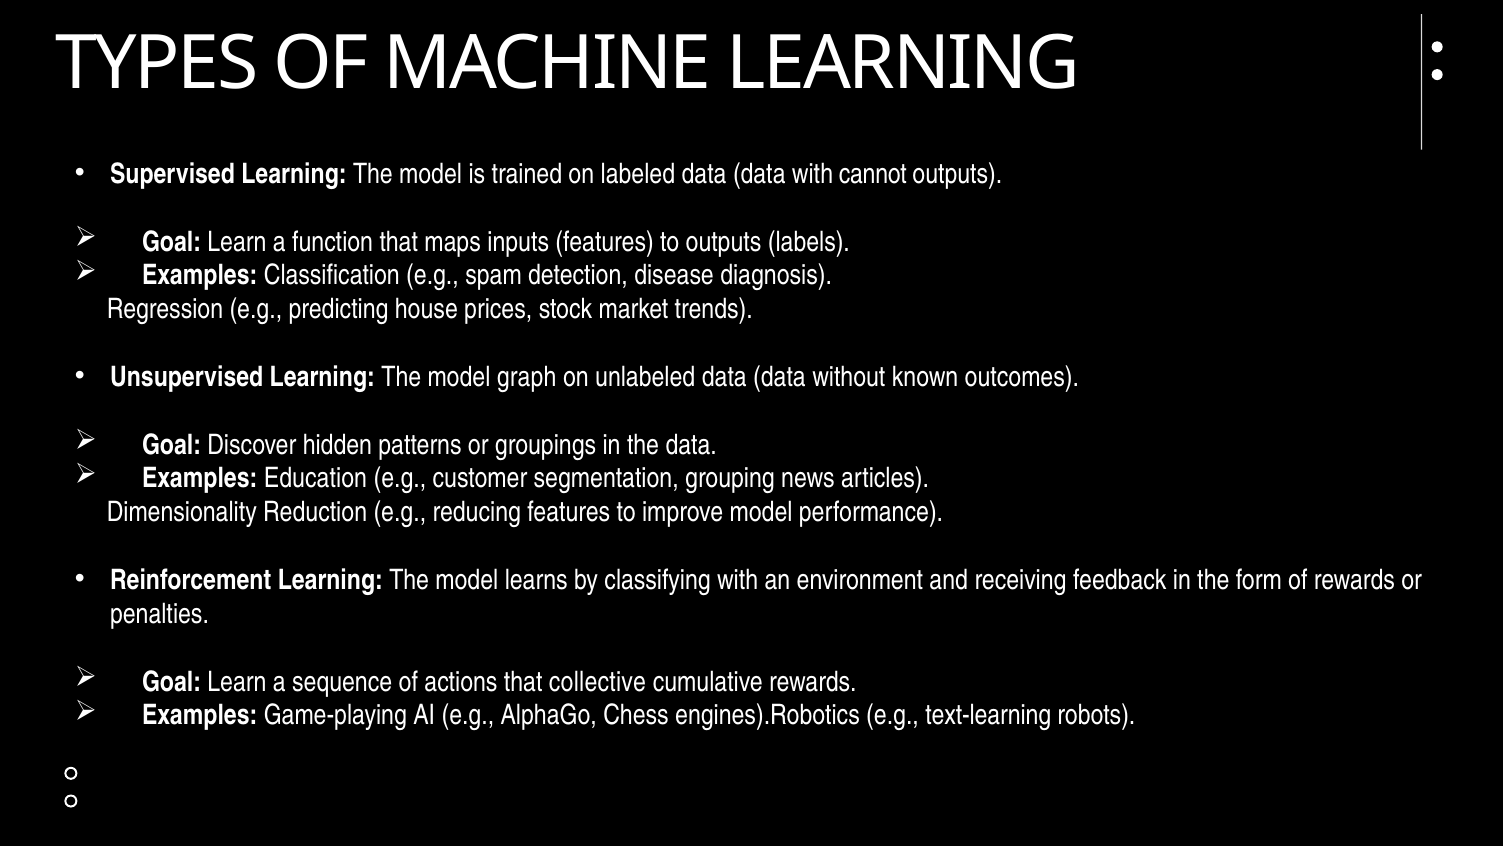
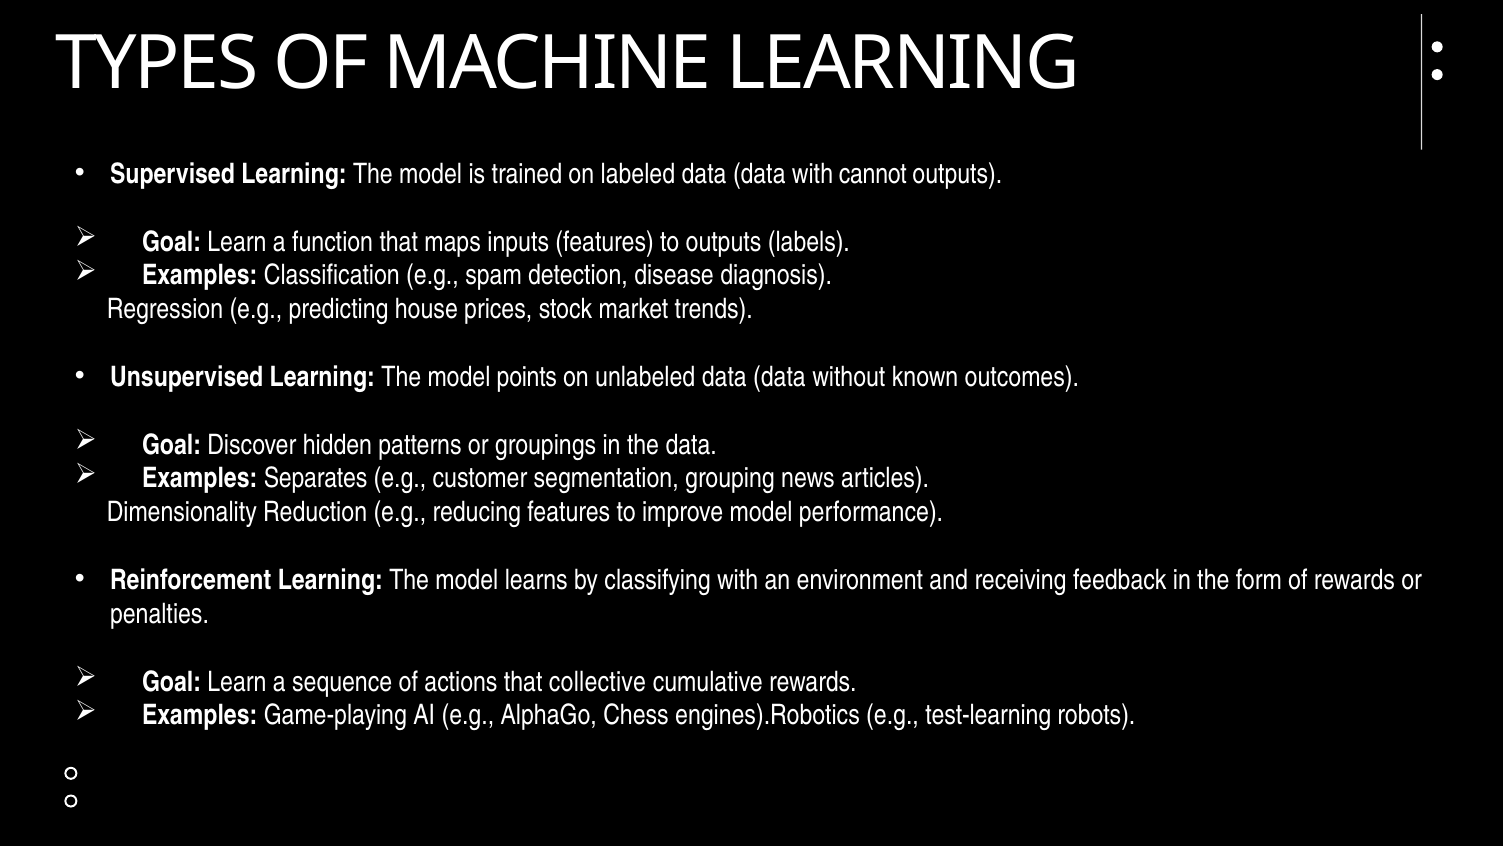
graph: graph -> points
Education: Education -> Separates
text-learning: text-learning -> test-learning
